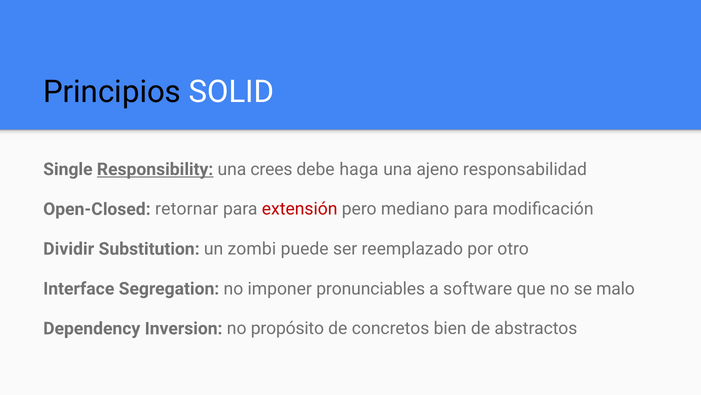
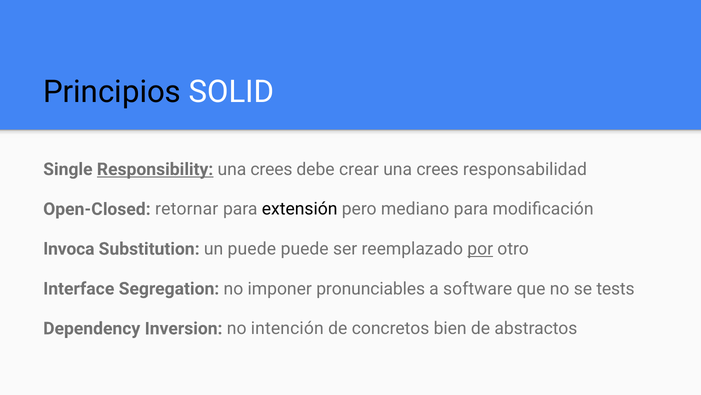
haga: haga -> crear
ajeno at (438, 169): ajeno -> crees
extensión colour: red -> black
Dividir: Dividir -> Invoca
un zombi: zombi -> puede
por underline: none -> present
malo: malo -> tests
propósito: propósito -> intención
